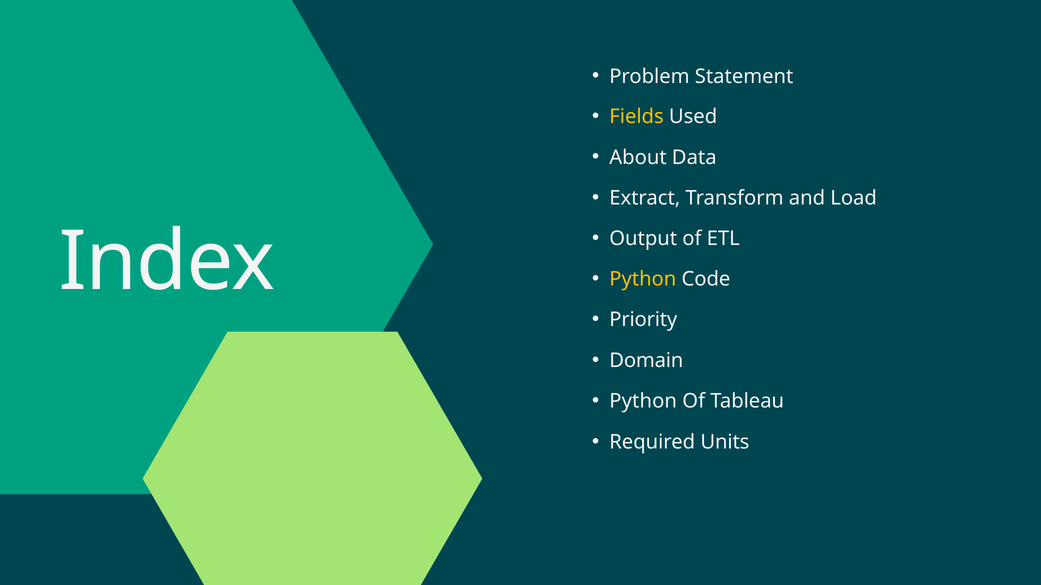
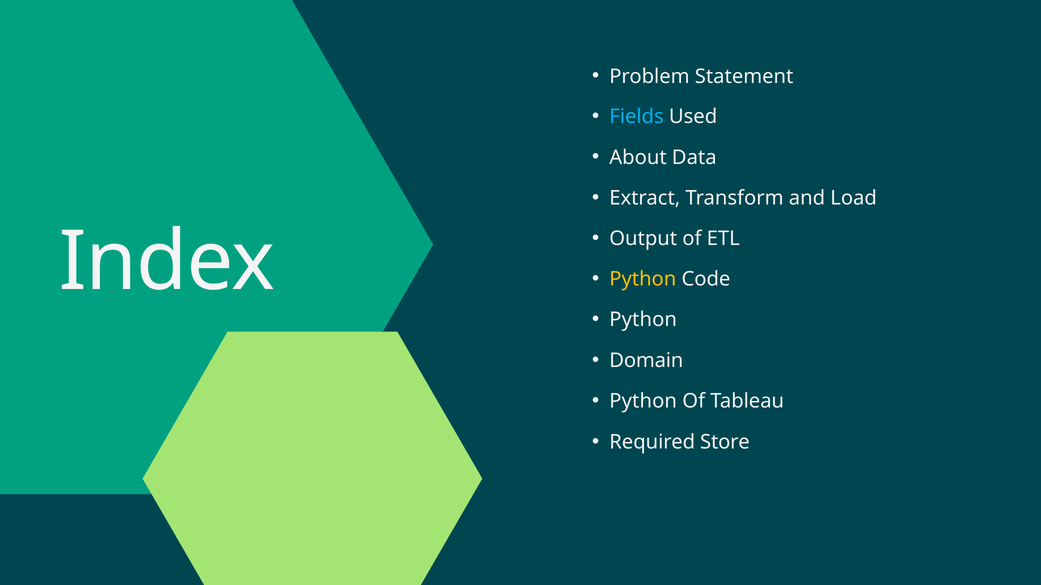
Fields colour: yellow -> light blue
Priority at (643, 320): Priority -> Python
Units: Units -> Store
